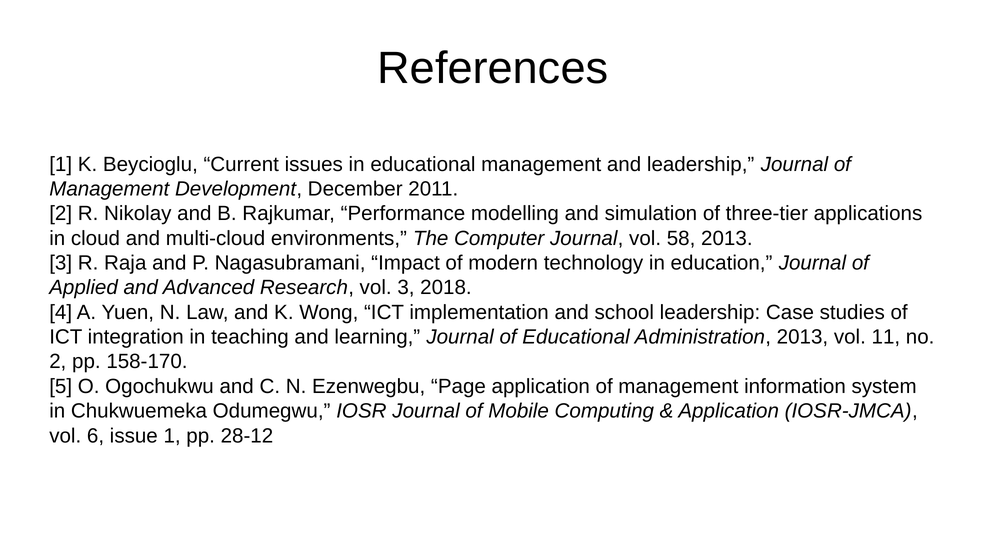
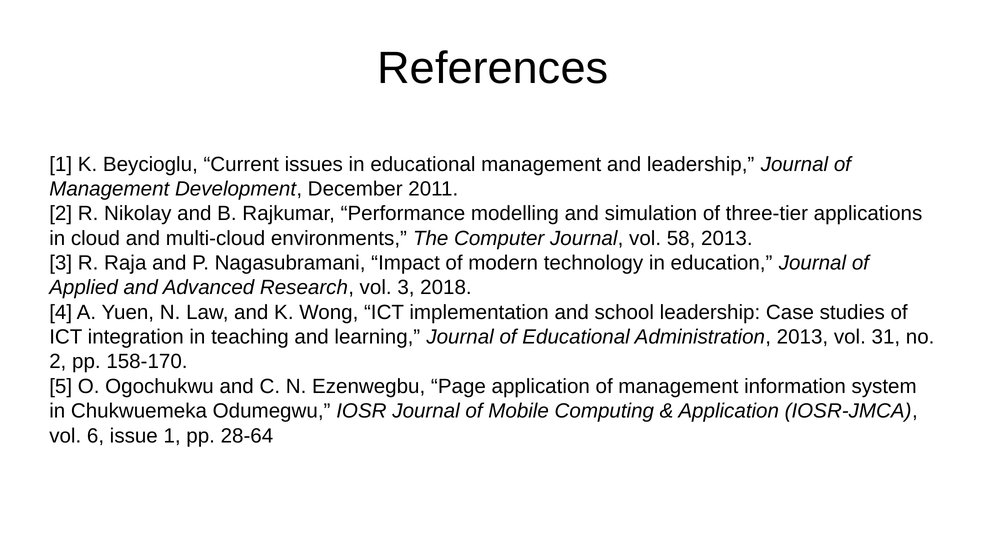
11: 11 -> 31
28-12: 28-12 -> 28-64
